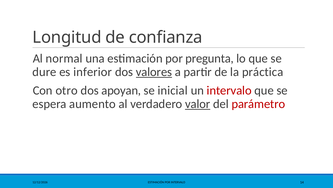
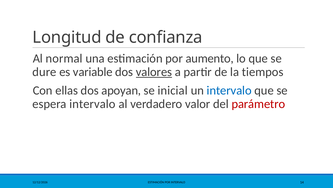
pregunta: pregunta -> aumento
inferior: inferior -> variable
práctica: práctica -> tiempos
otro: otro -> ellas
intervalo at (229, 90) colour: red -> blue
espera aumento: aumento -> intervalo
valor underline: present -> none
